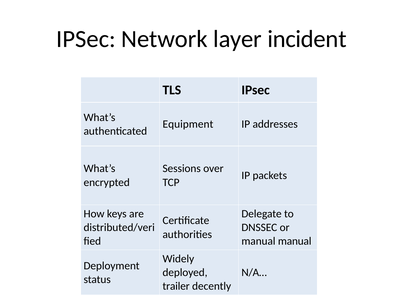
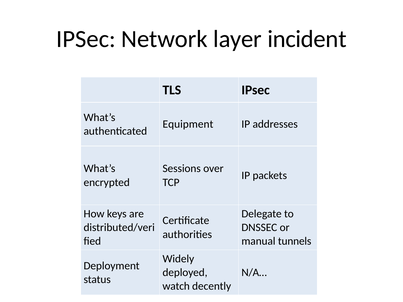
manual manual: manual -> tunnels
trailer: trailer -> watch
